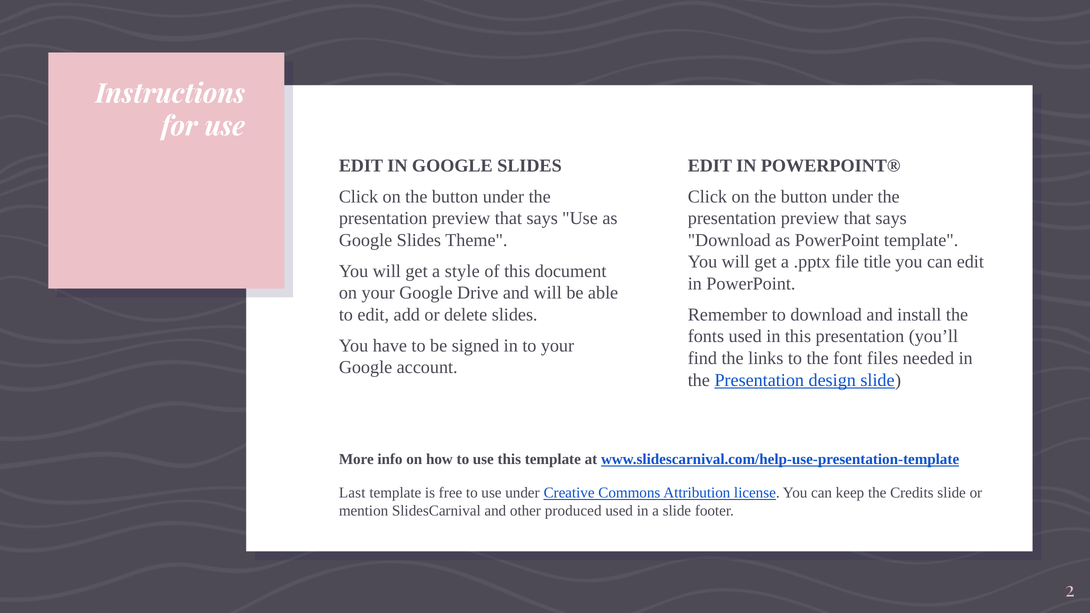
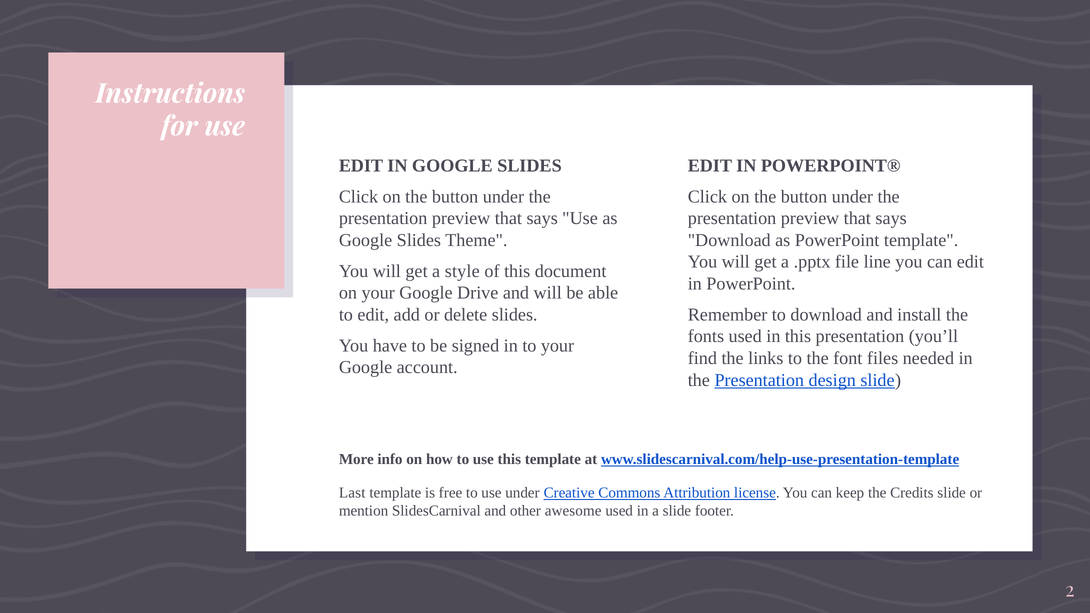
title: title -> line
produced: produced -> awesome
